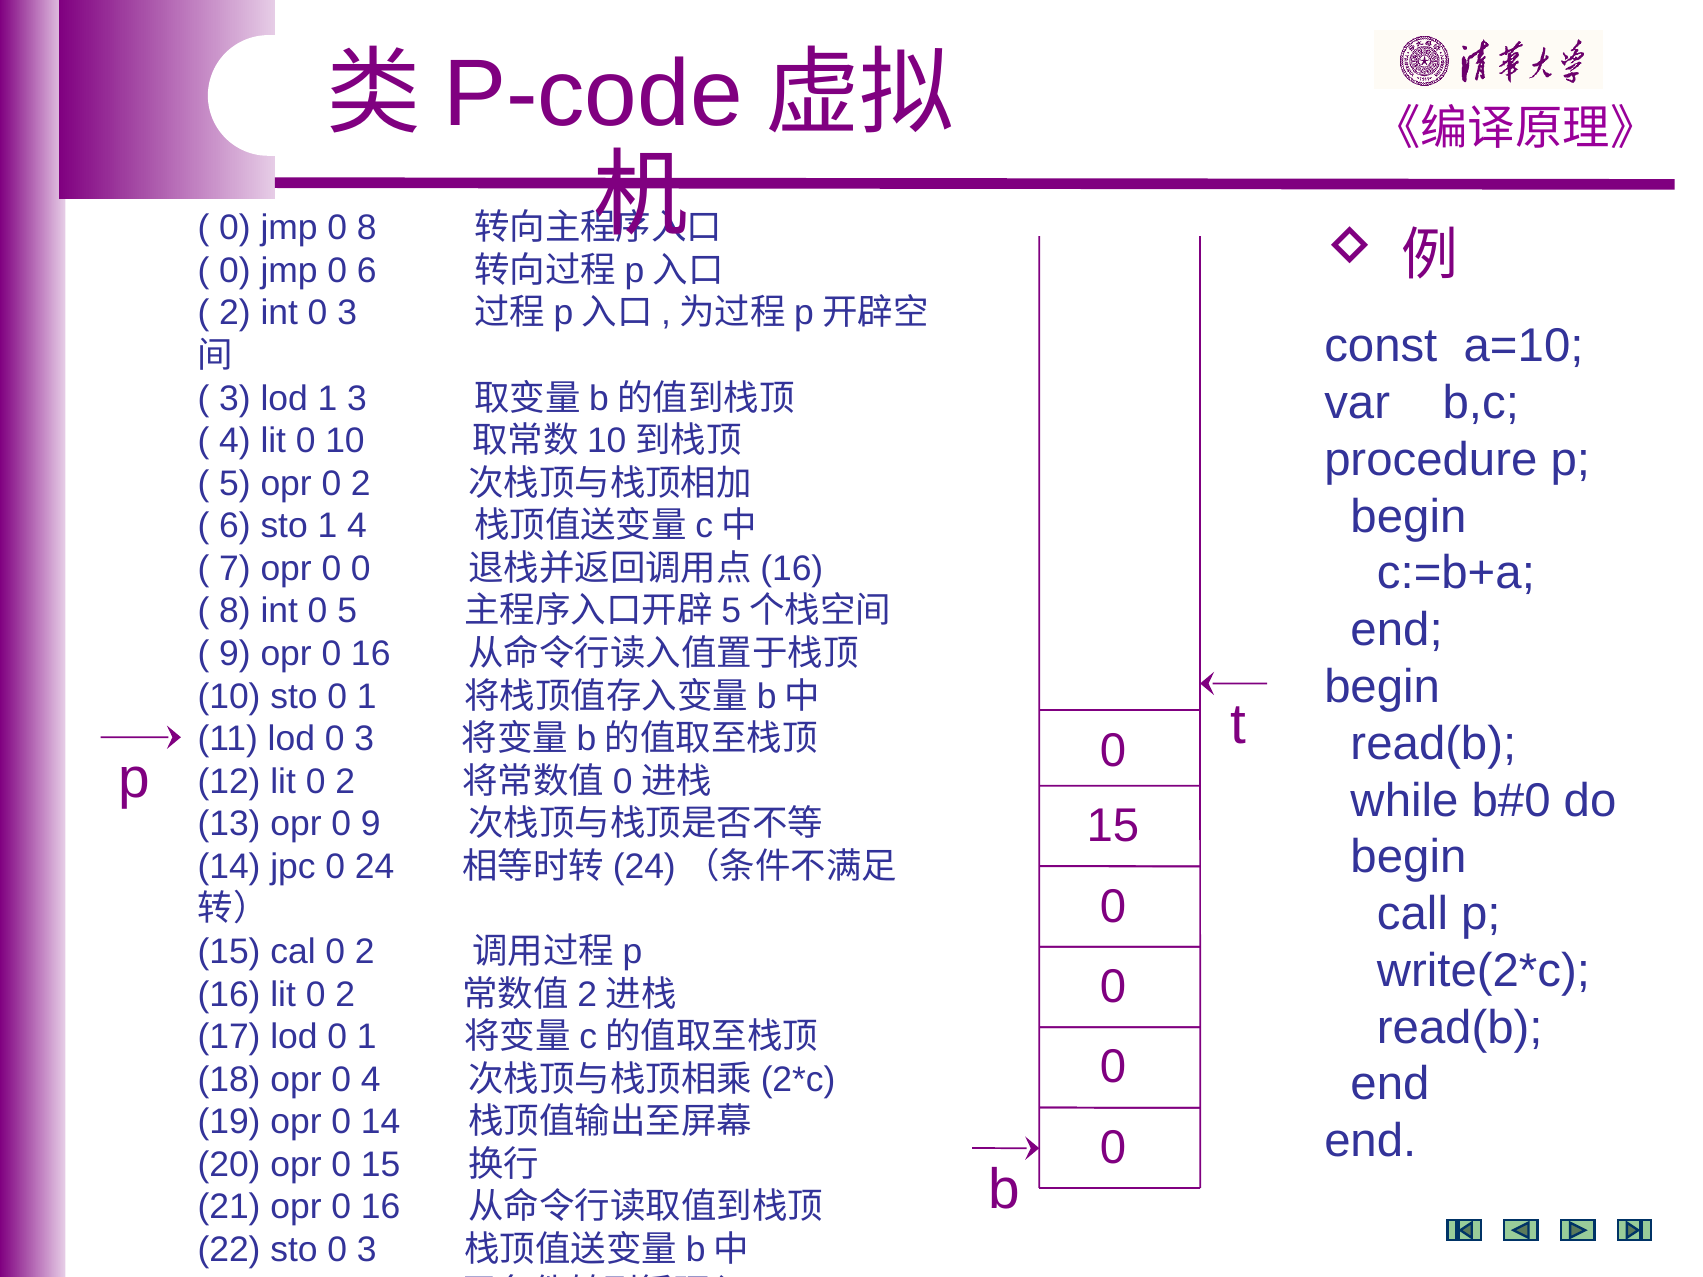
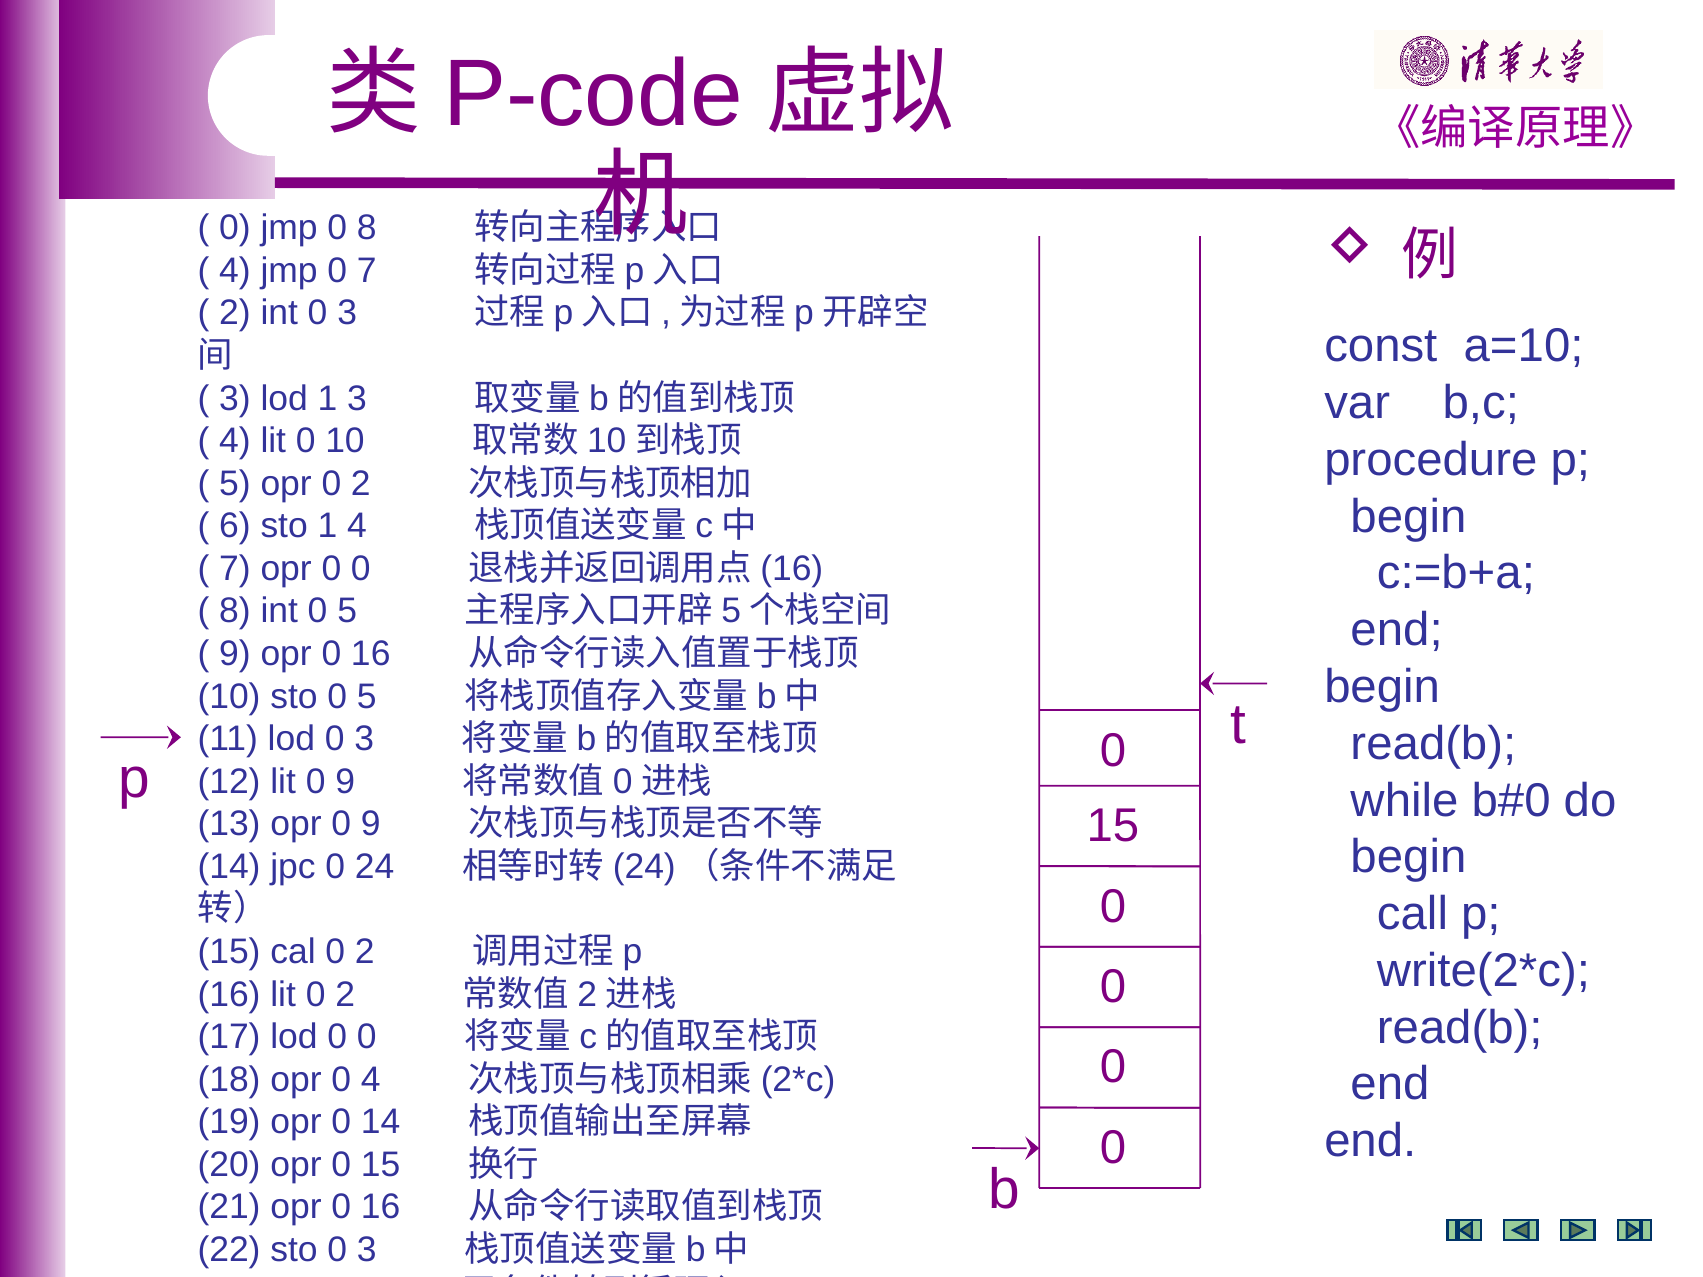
0 at (235, 271): 0 -> 4
0 6: 6 -> 7
sto 0 1: 1 -> 5
12 lit 0 2: 2 -> 9
lod 0 1: 1 -> 0
